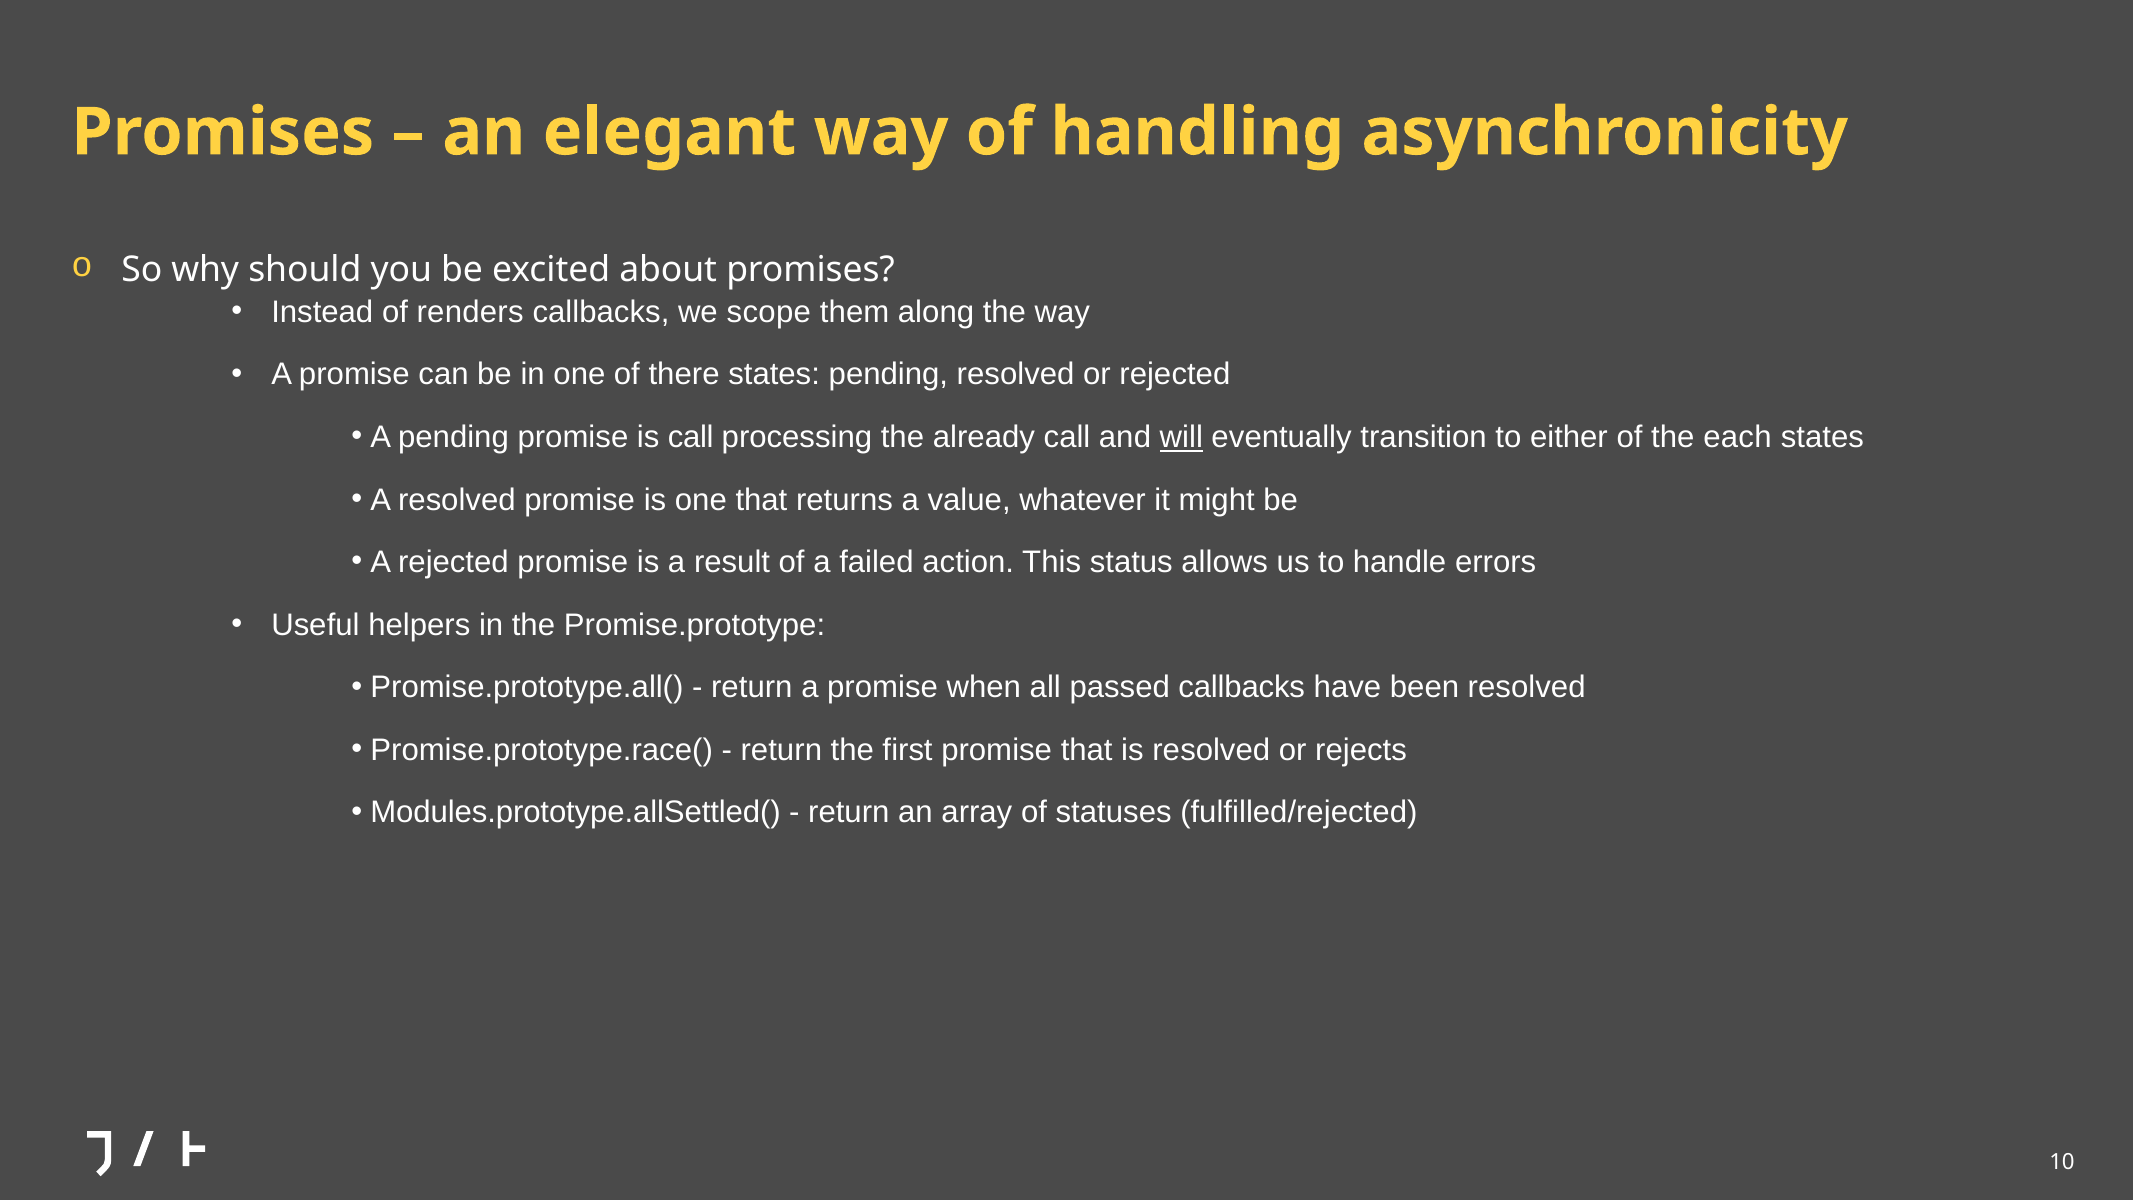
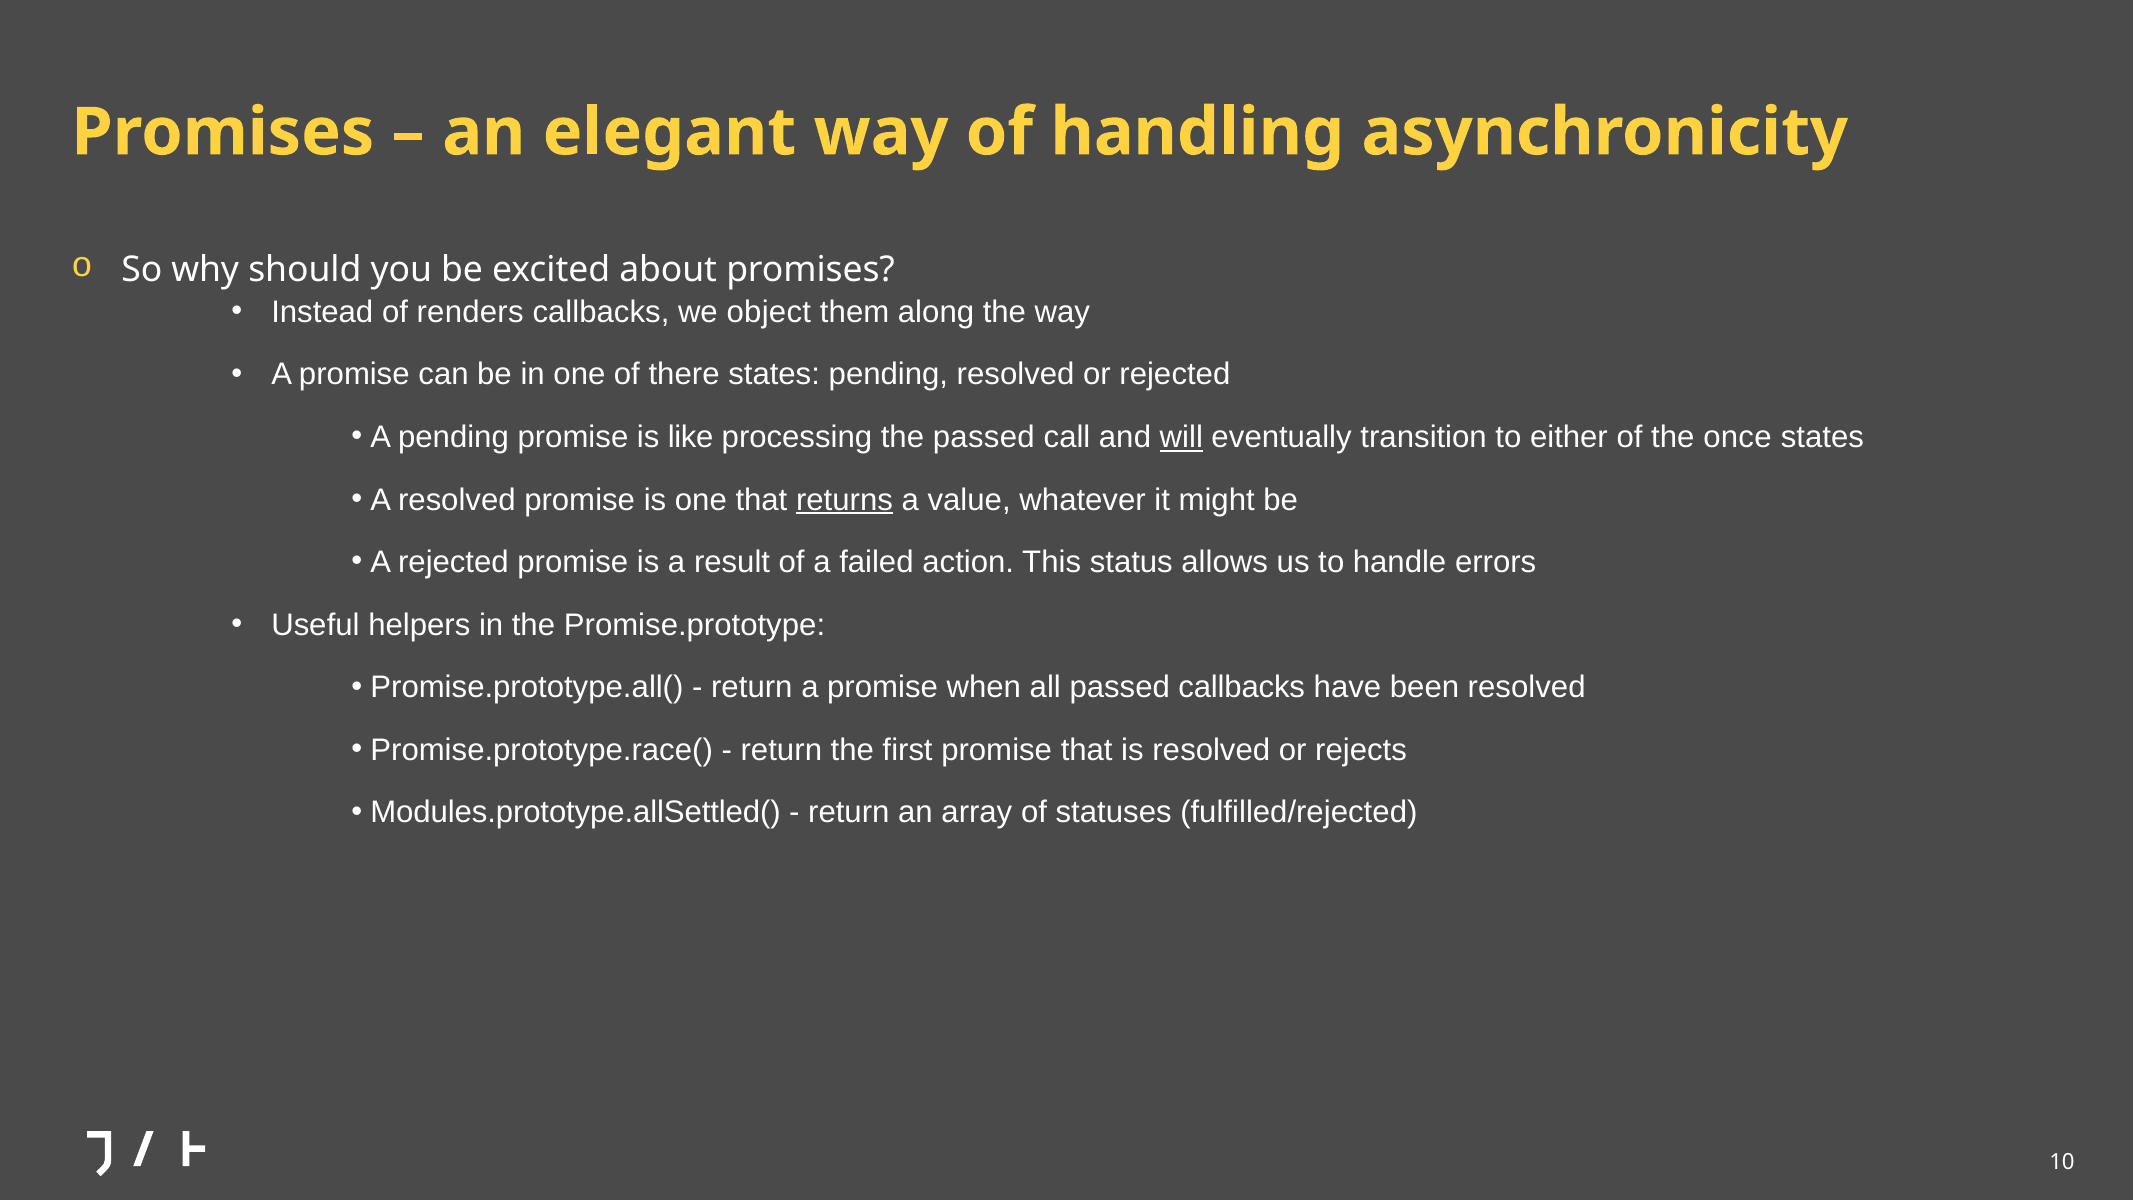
scope: scope -> object
is call: call -> like
the already: already -> passed
each: each -> once
returns underline: none -> present
